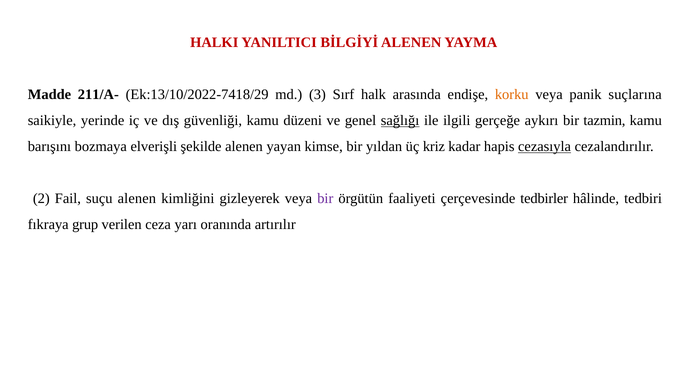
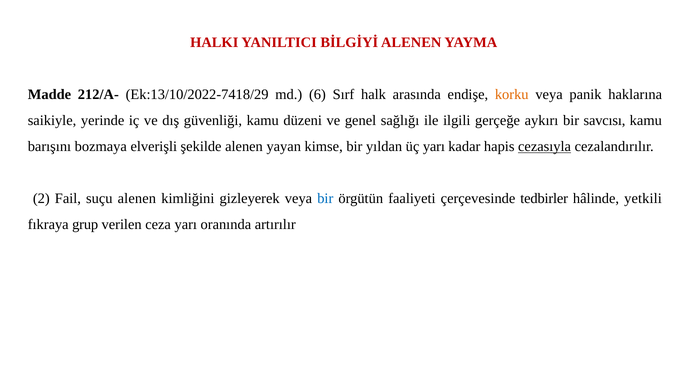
211/A-: 211/A- -> 212/A-
3: 3 -> 6
suçlarına: suçlarına -> haklarına
sağlığı underline: present -> none
tazmin: tazmin -> savcısı
üç kriz: kriz -> yarı
bir at (325, 198) colour: purple -> blue
tedbiri: tedbiri -> yetkili
